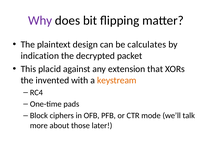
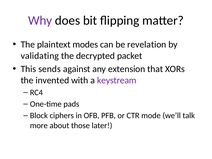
design: design -> modes
calculates: calculates -> revelation
indication: indication -> validating
placid: placid -> sends
keystream colour: orange -> purple
